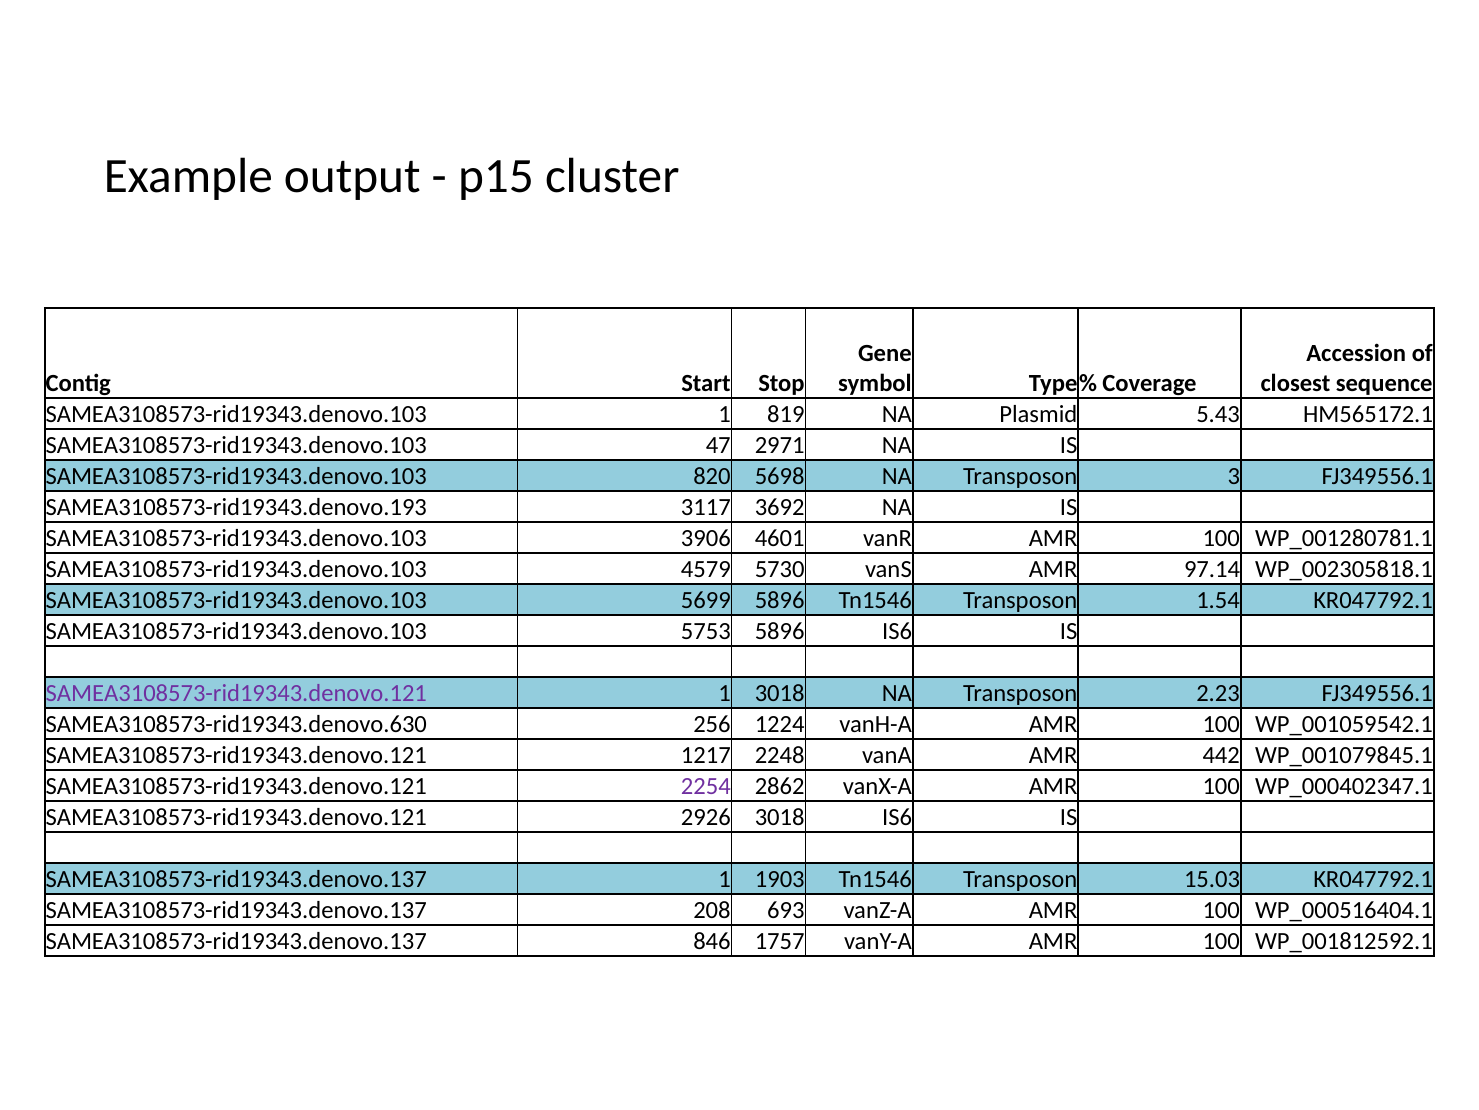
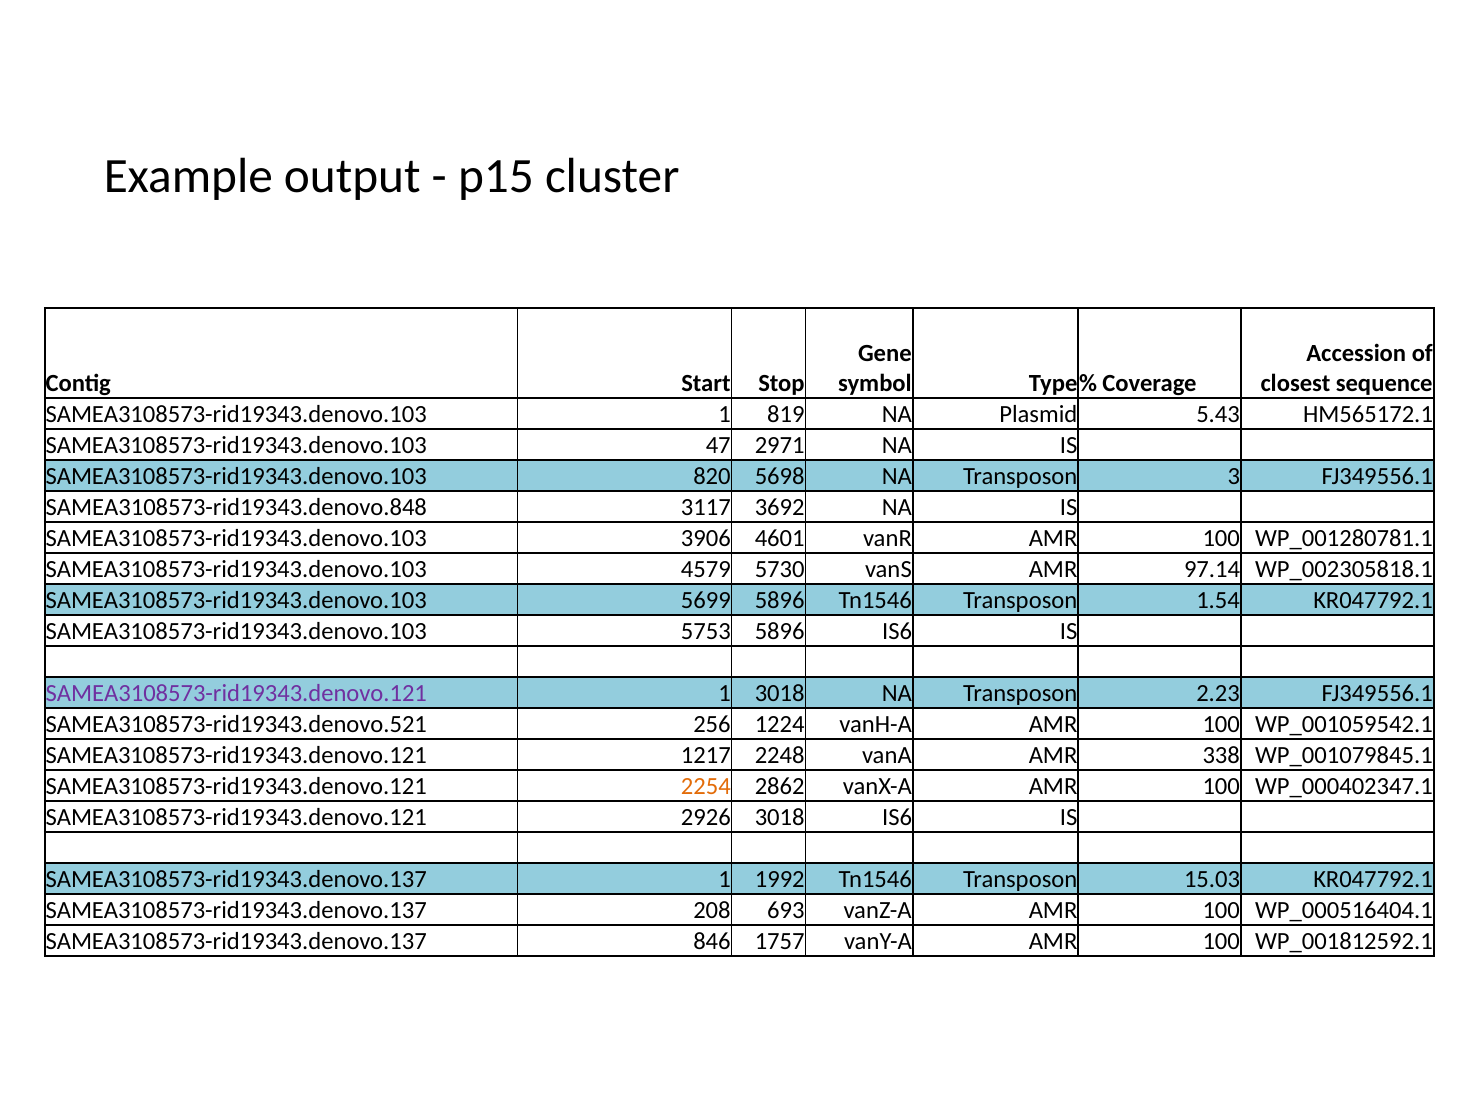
SAMEA3108573-rid19343.denovo.193: SAMEA3108573-rid19343.denovo.193 -> SAMEA3108573-rid19343.denovo.848
SAMEA3108573-rid19343.denovo.630: SAMEA3108573-rid19343.denovo.630 -> SAMEA3108573-rid19343.denovo.521
442: 442 -> 338
2254 colour: purple -> orange
1903: 1903 -> 1992
